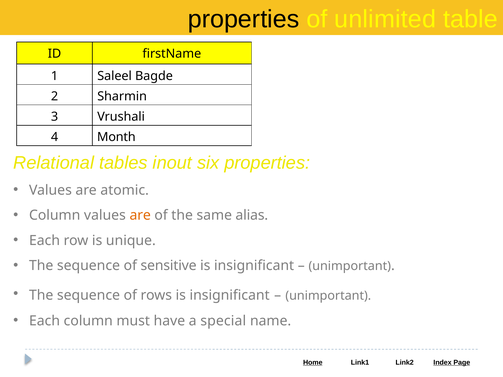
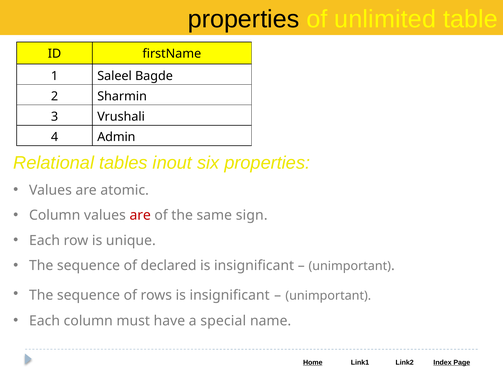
Month: Month -> Admin
are at (140, 215) colour: orange -> red
alias: alias -> sign
sensitive: sensitive -> declared
